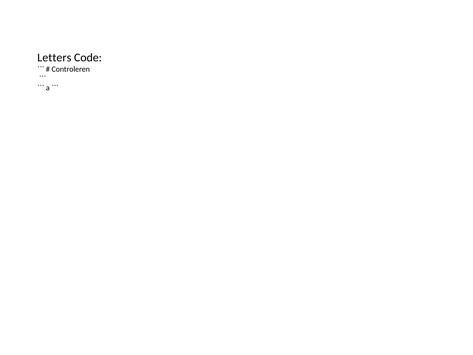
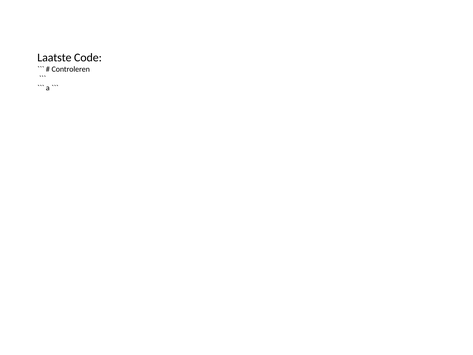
Letters: Letters -> Laatste
